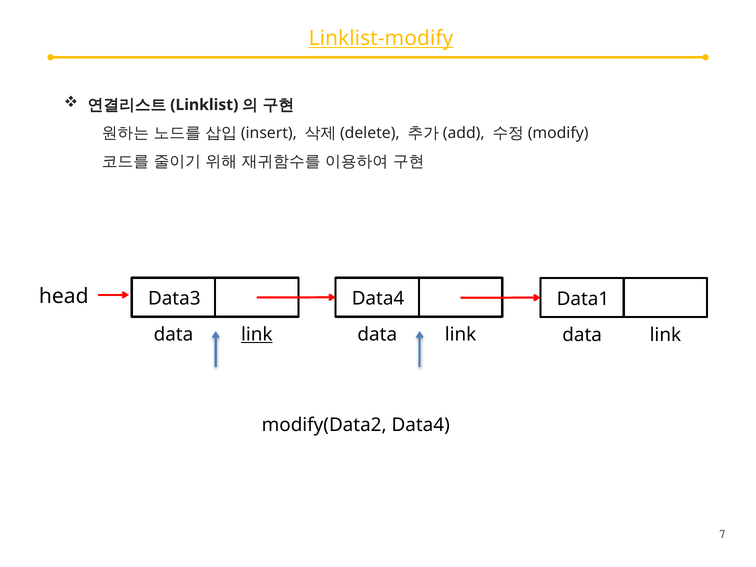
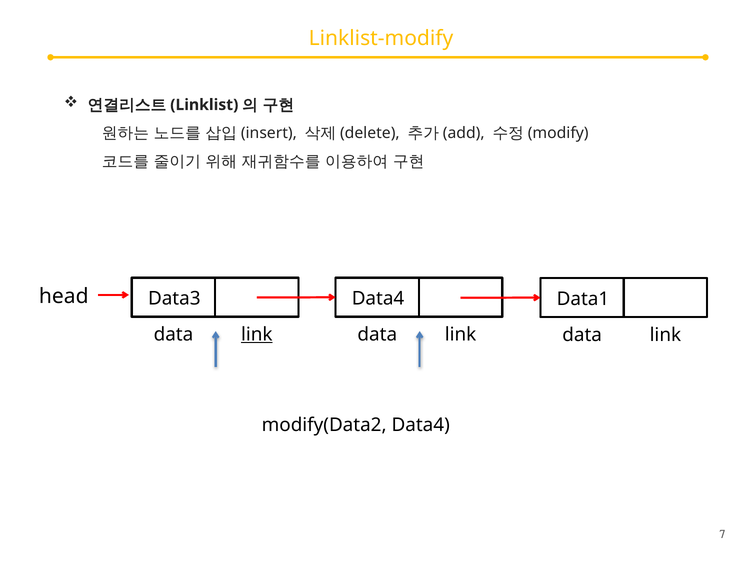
Linklist-modify underline: present -> none
